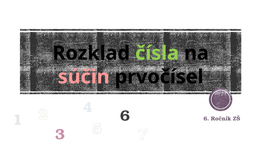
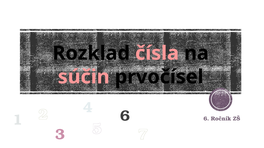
čísla colour: light green -> pink
